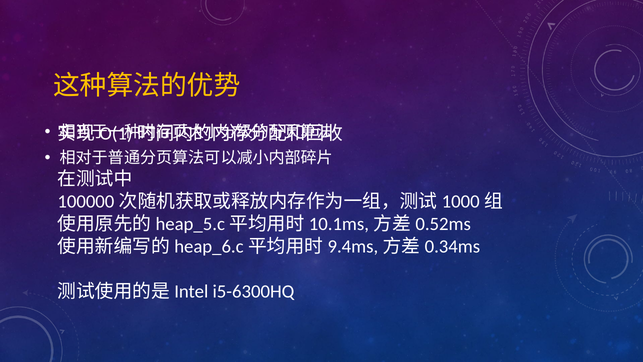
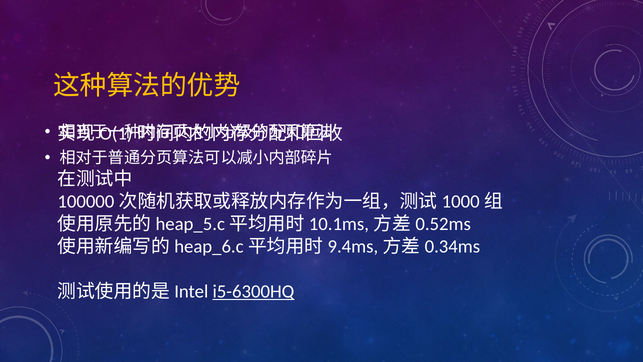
i5-6300HQ underline: none -> present
